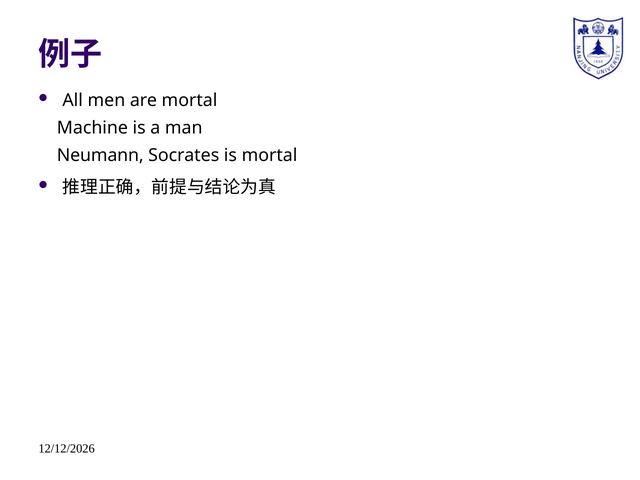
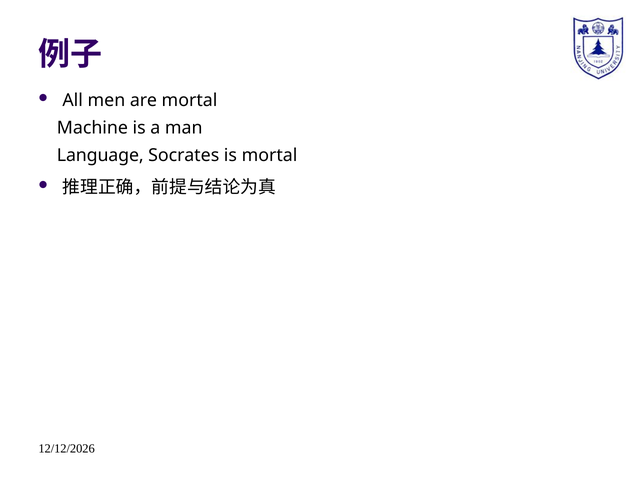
Neumann: Neumann -> Language
